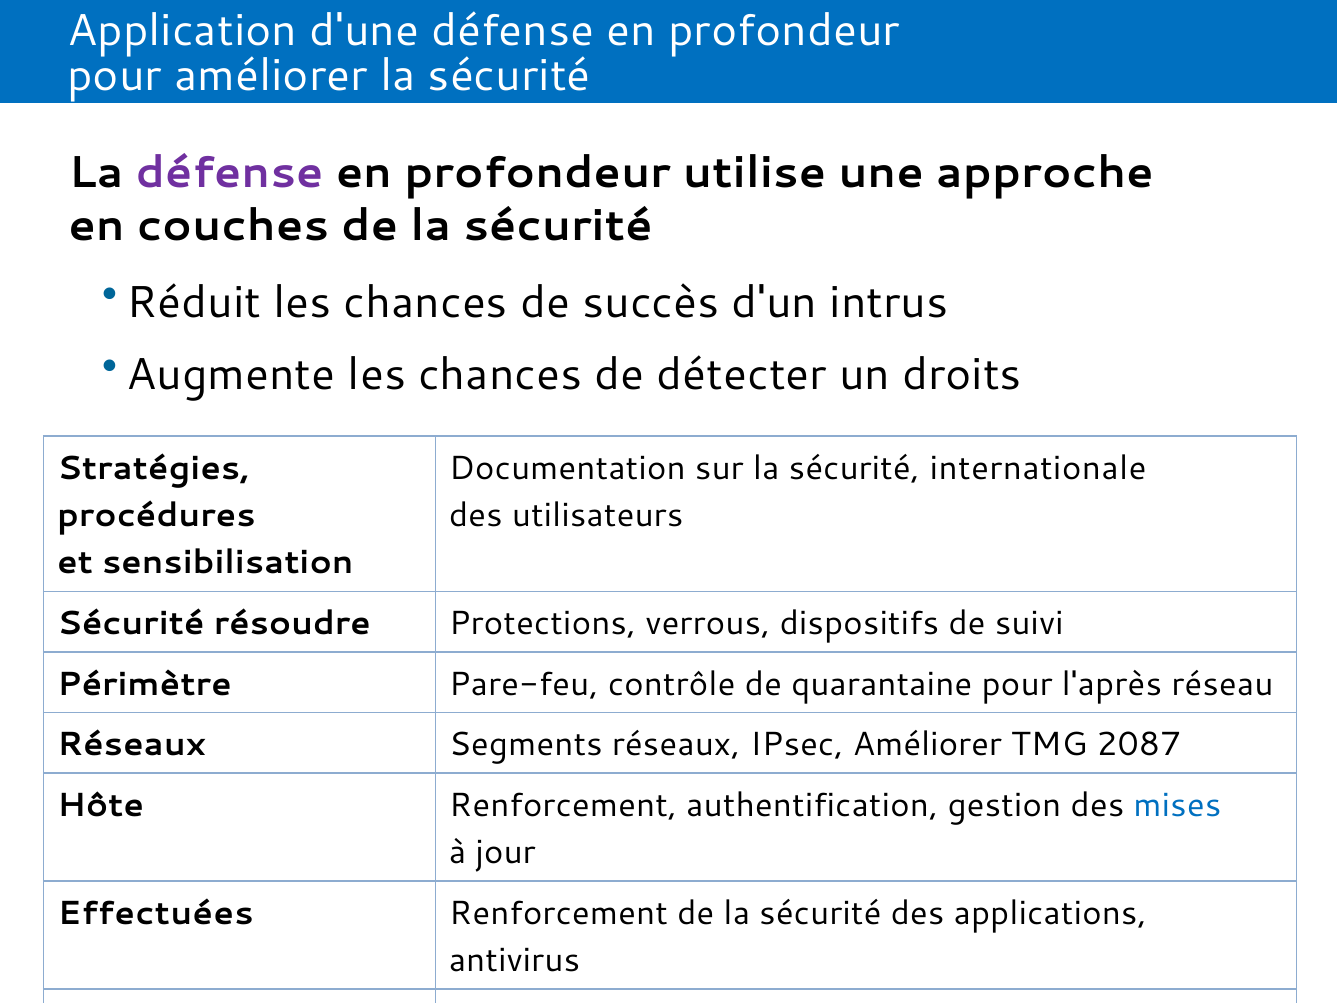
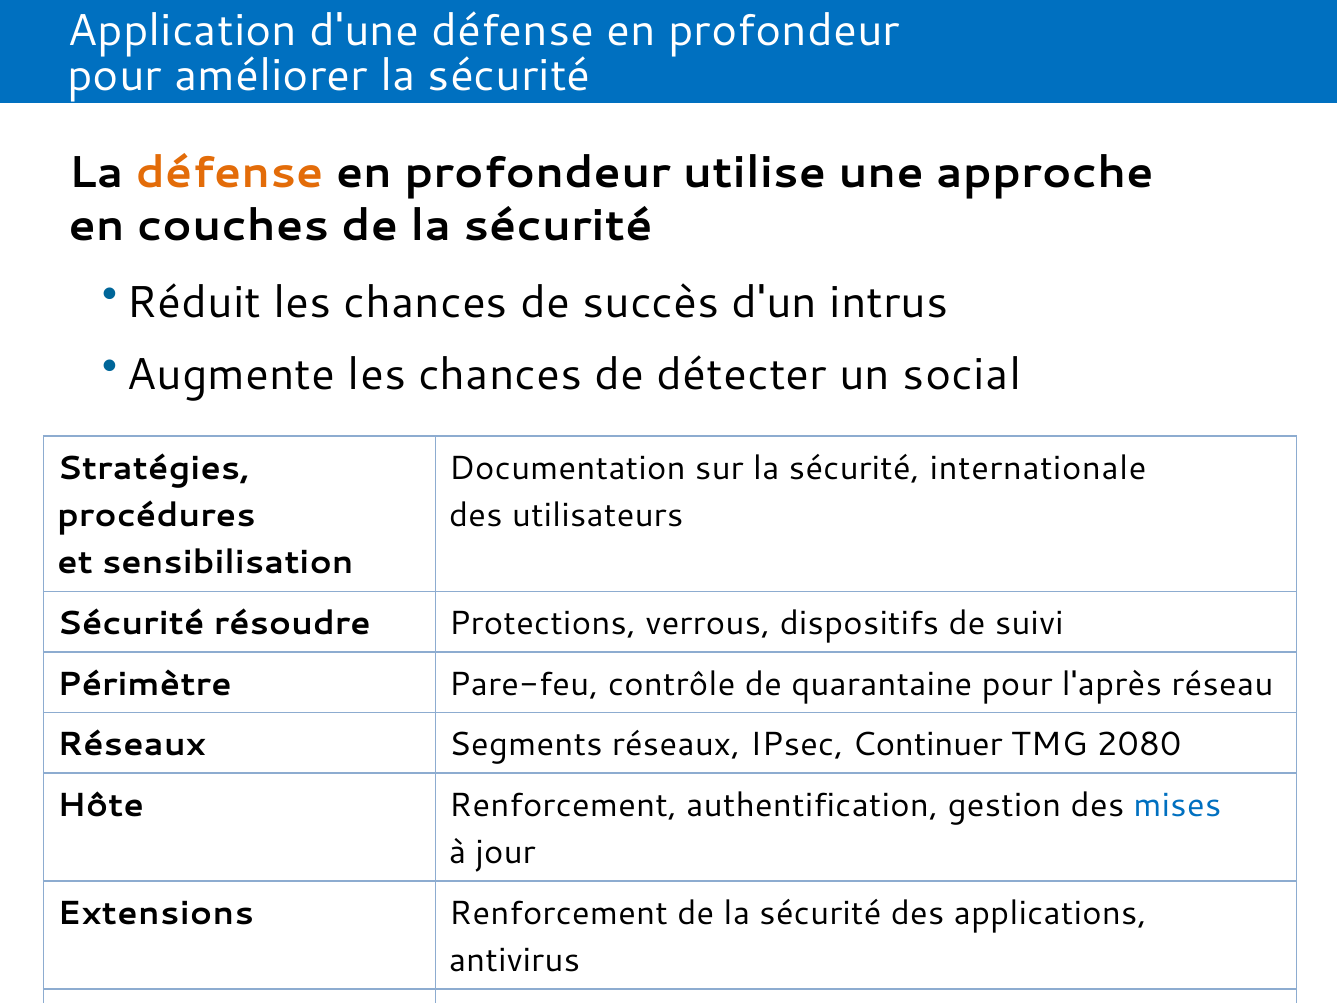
défense at (230, 172) colour: purple -> orange
droits: droits -> social
IPsec Améliorer: Améliorer -> Continuer
2087: 2087 -> 2080
Effectuées: Effectuées -> Extensions
